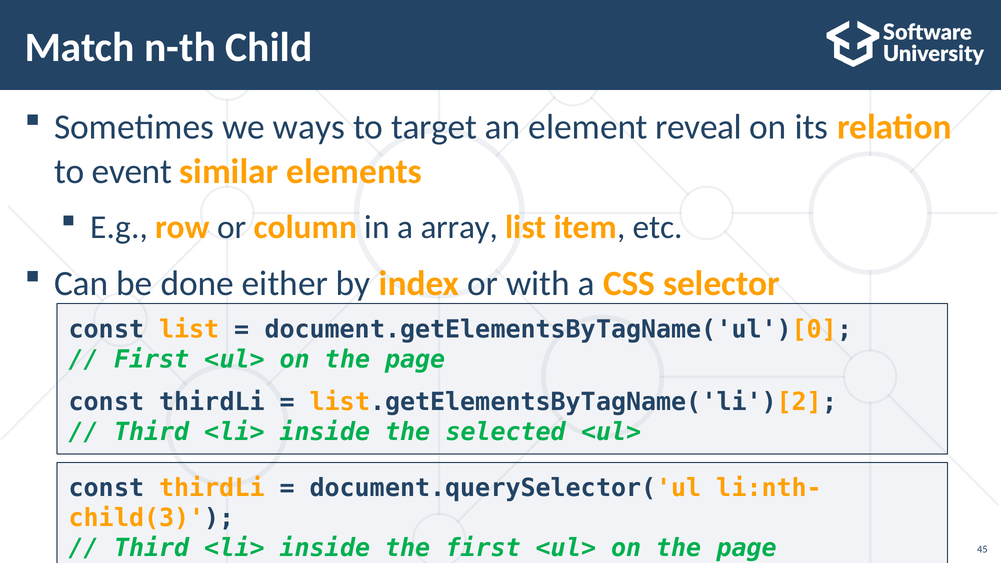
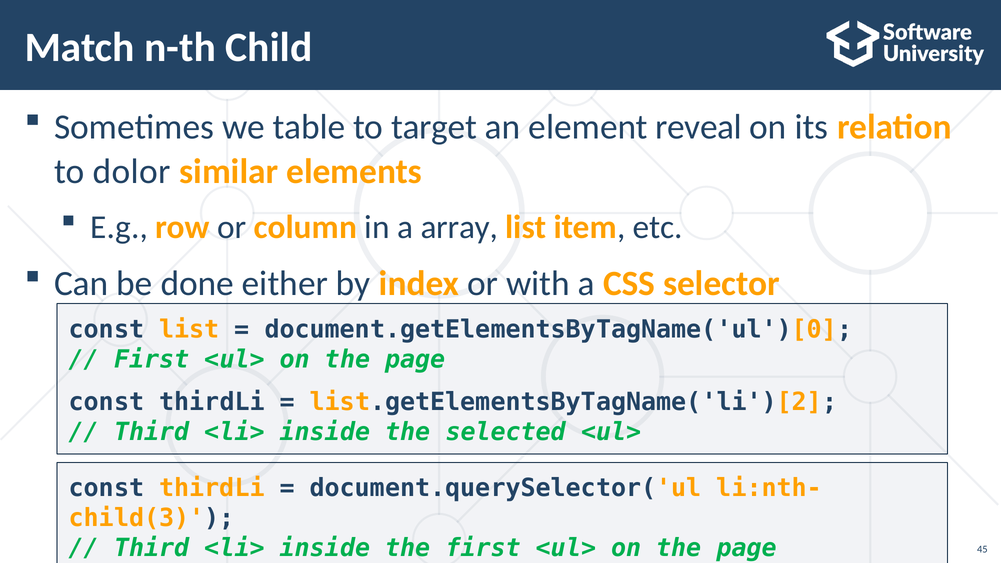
ways: ways -> table
event: event -> dolor
